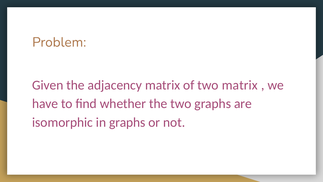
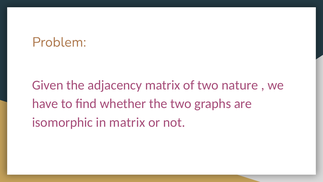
two matrix: matrix -> nature
in graphs: graphs -> matrix
